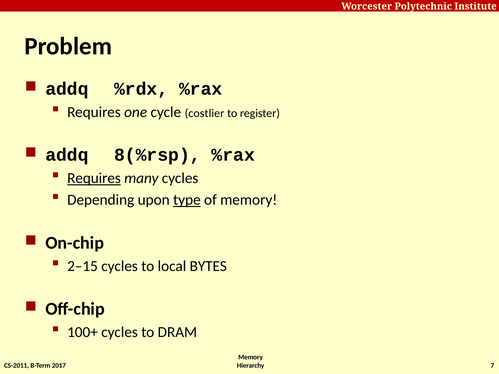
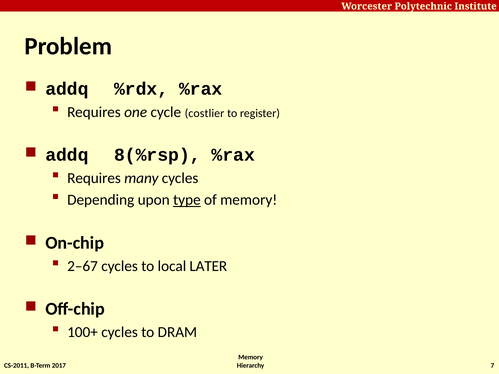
Requires at (94, 178) underline: present -> none
2–15: 2–15 -> 2–67
BYTES: BYTES -> LATER
